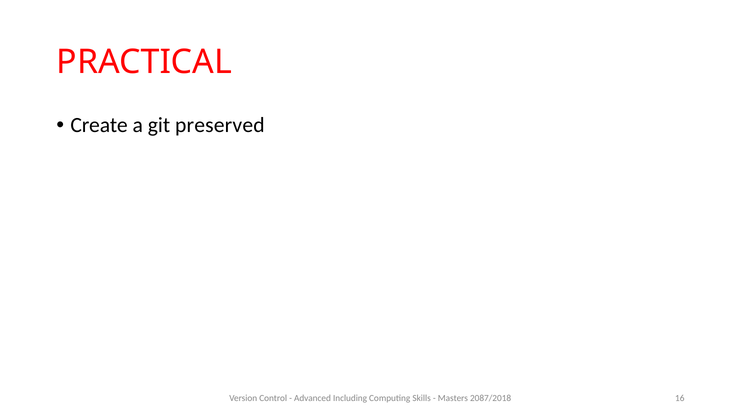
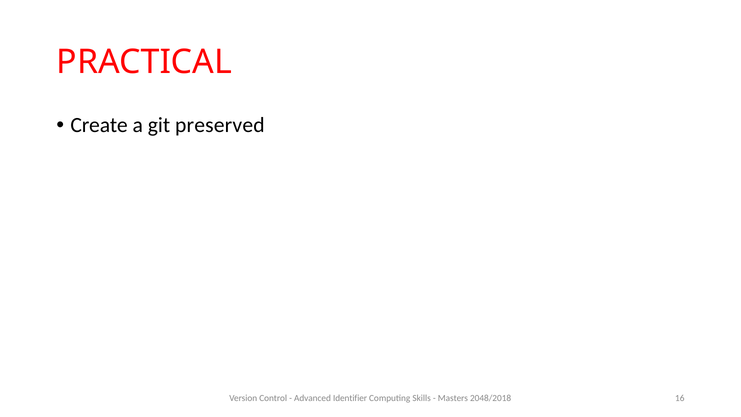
Including: Including -> Identifier
2087/2018: 2087/2018 -> 2048/2018
